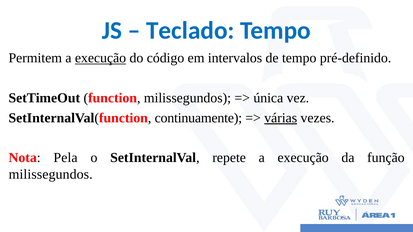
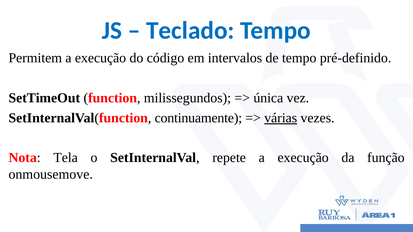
execução at (101, 58) underline: present -> none
Pela: Pela -> Tela
milissegundos at (51, 174): milissegundos -> onmousemove
